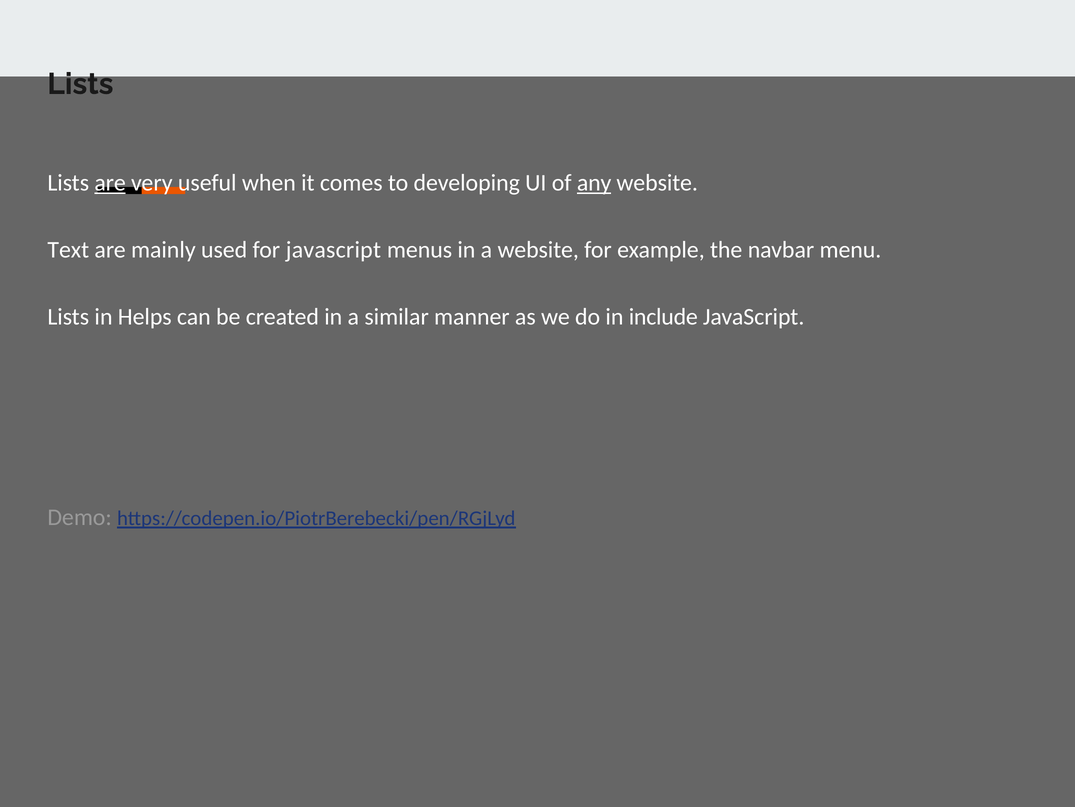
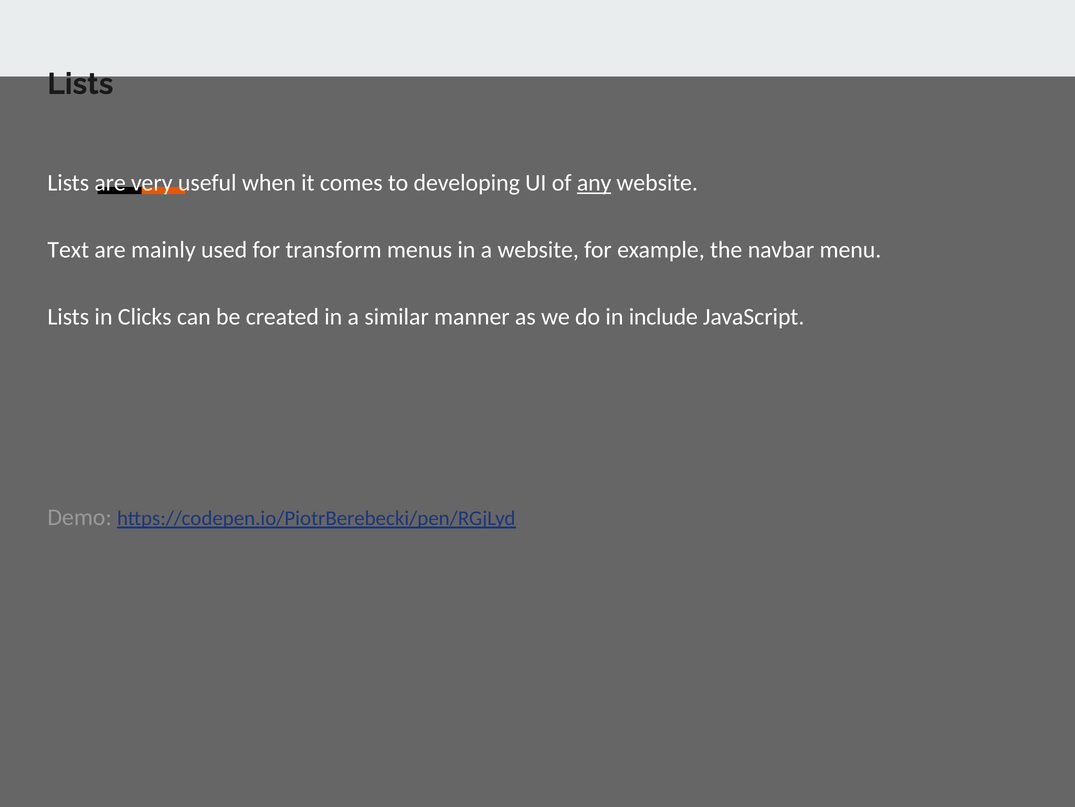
are at (110, 183) underline: present -> none
for javascript: javascript -> transform
Helps: Helps -> Clicks
